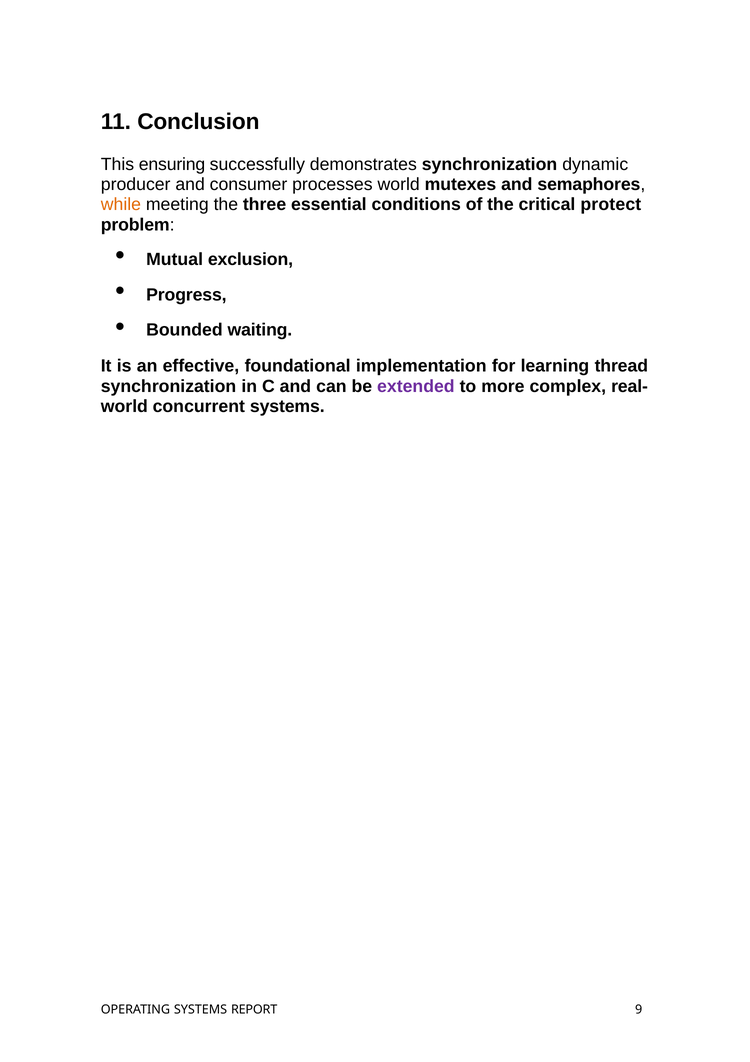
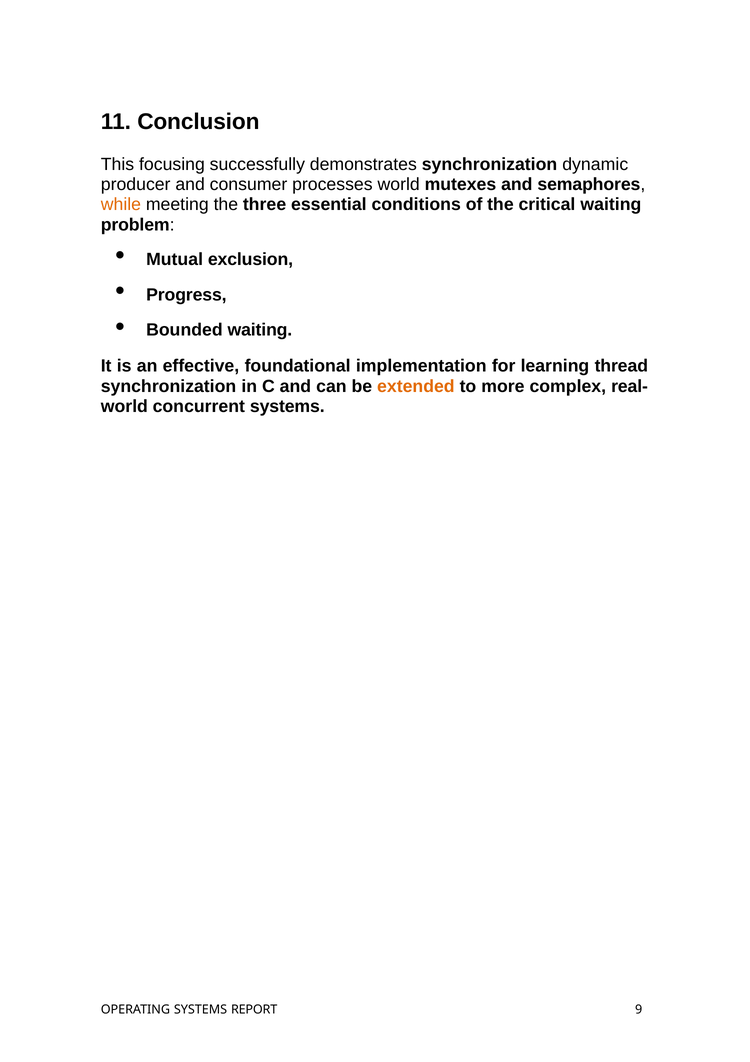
ensuring: ensuring -> focusing
critical protect: protect -> waiting
extended colour: purple -> orange
